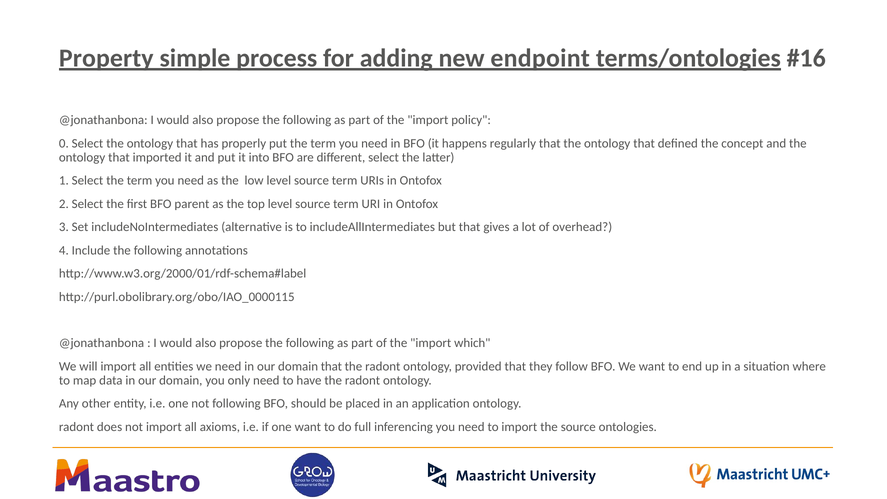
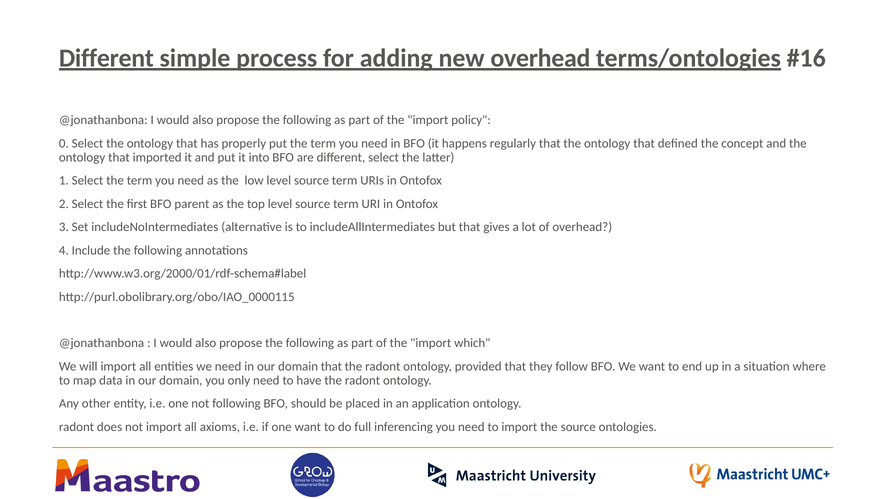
Property at (106, 58): Property -> Different
new endpoint: endpoint -> overhead
